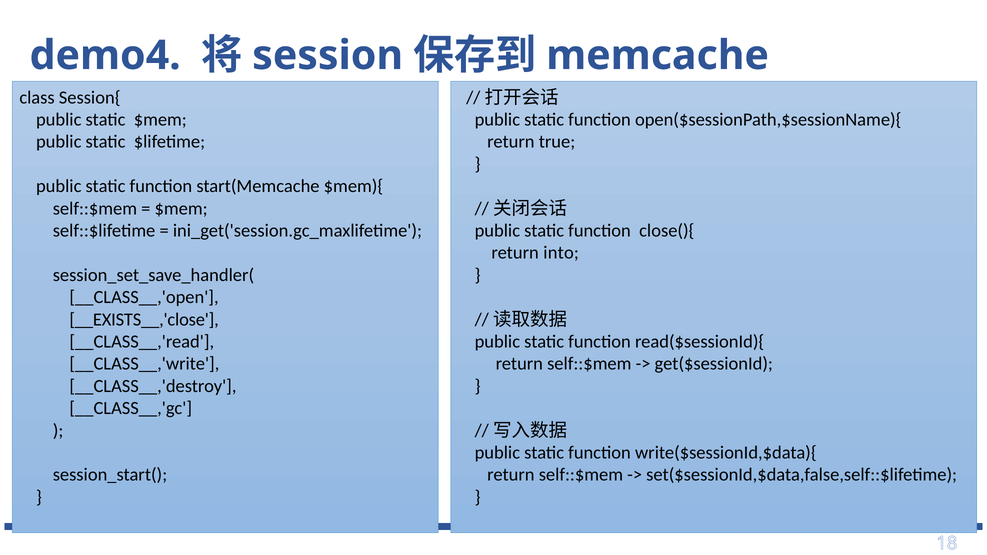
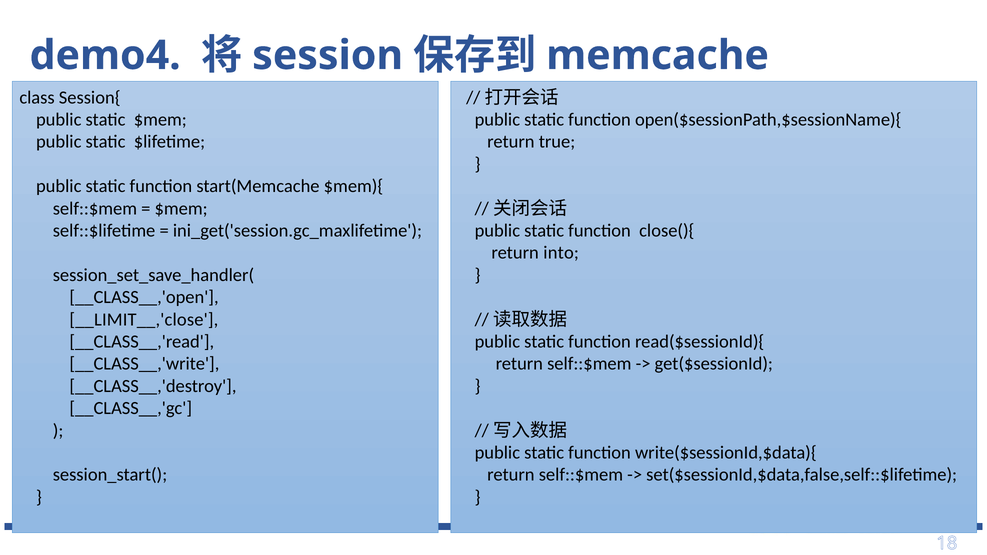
__EXISTS__,'close: __EXISTS__,'close -> __LIMIT__,'close
